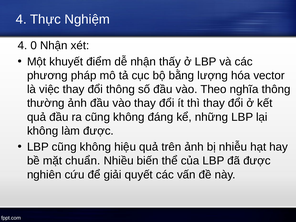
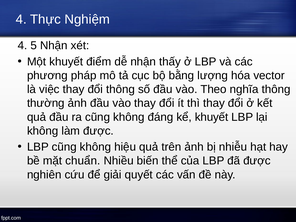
0: 0 -> 5
kể những: những -> khuyết
